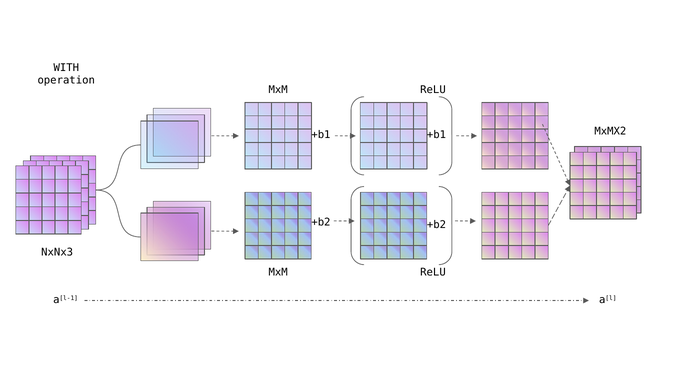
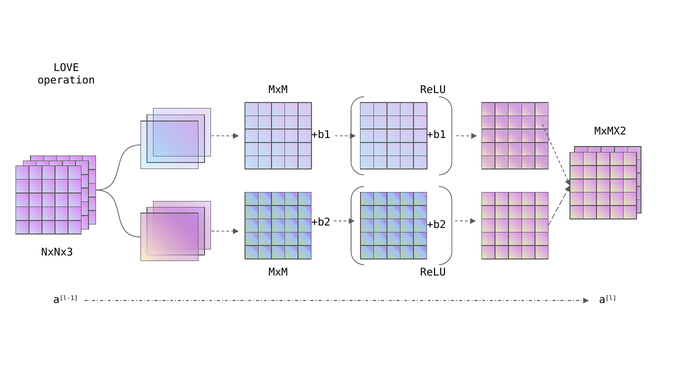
WITH: WITH -> LOVE
